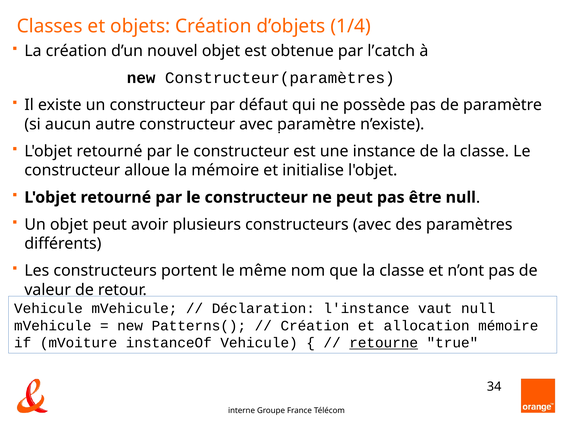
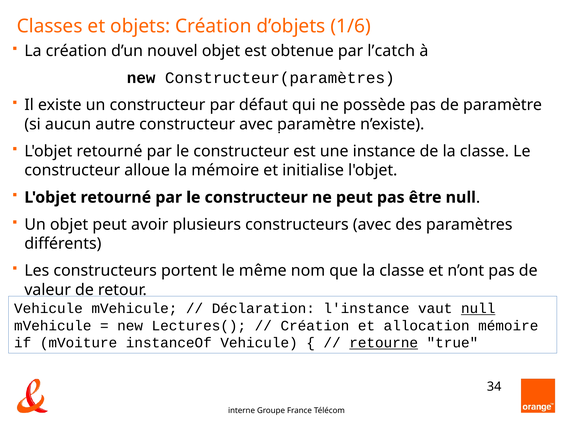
1/4: 1/4 -> 1/6
null at (478, 308) underline: none -> present
Patterns(: Patterns( -> Lectures(
